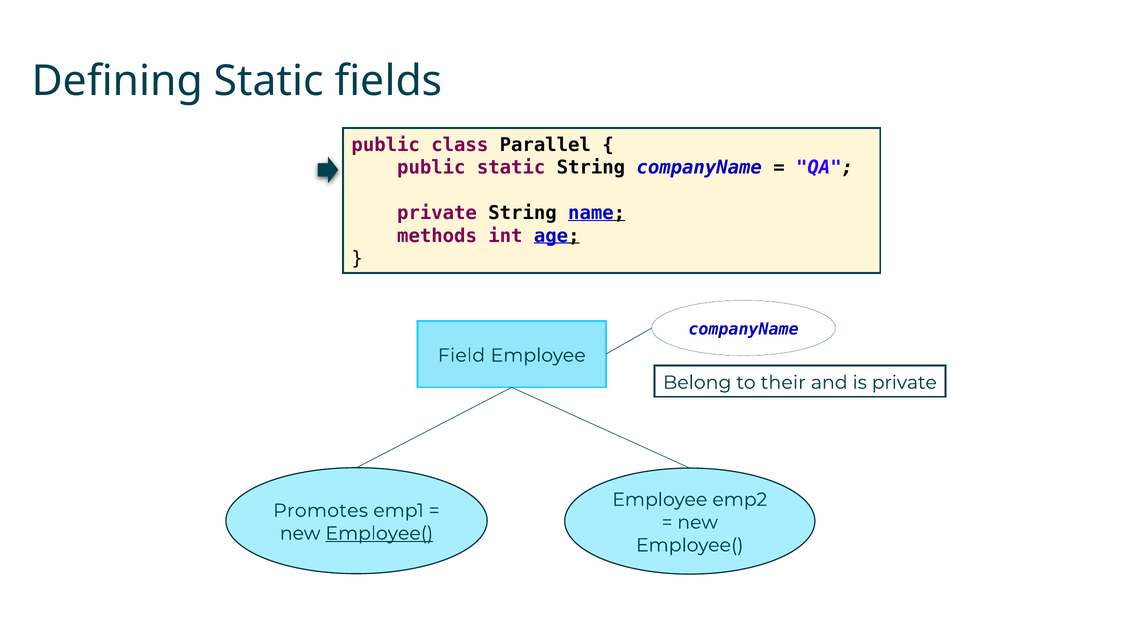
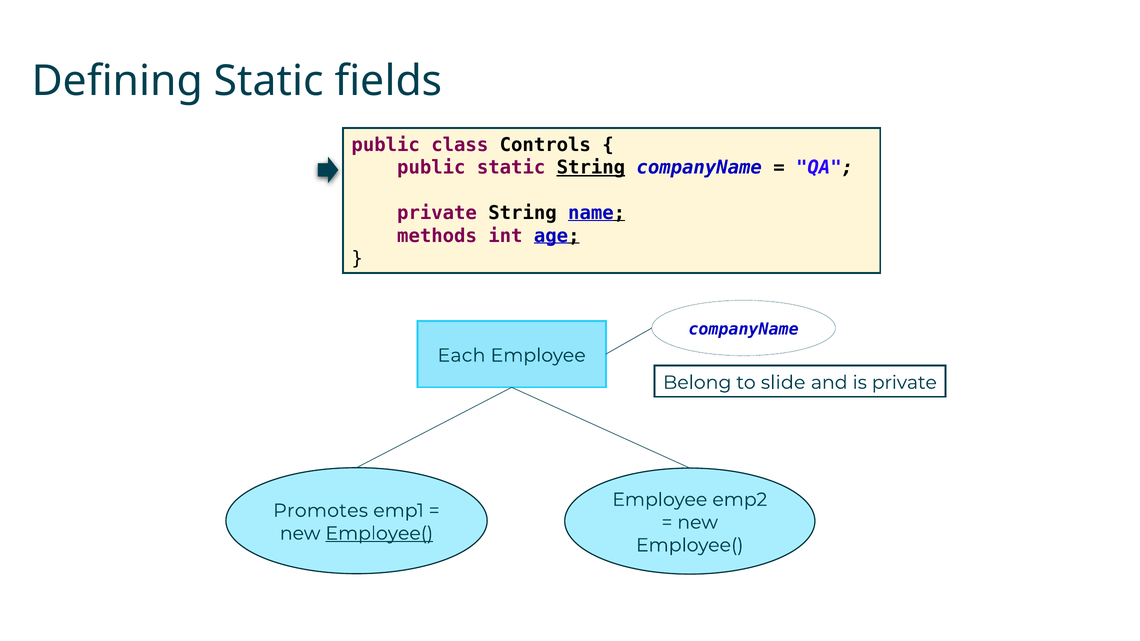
Parallel: Parallel -> Controls
String at (591, 168) underline: none -> present
Field: Field -> Each
their: their -> slide
